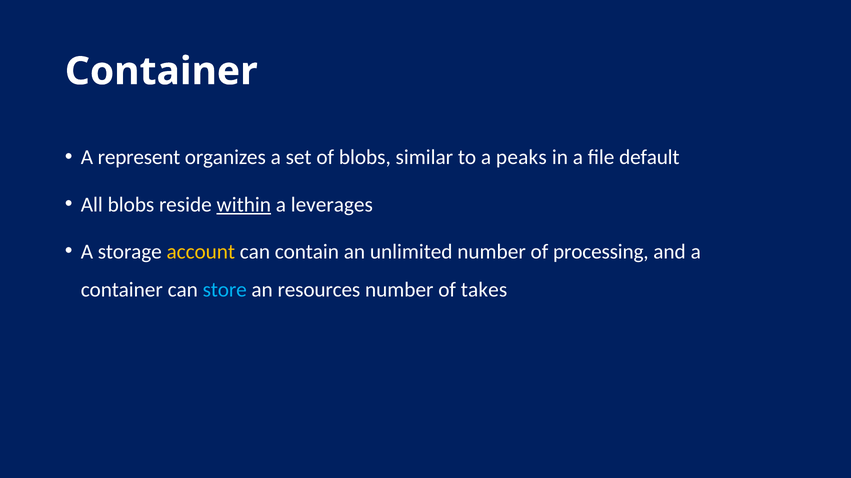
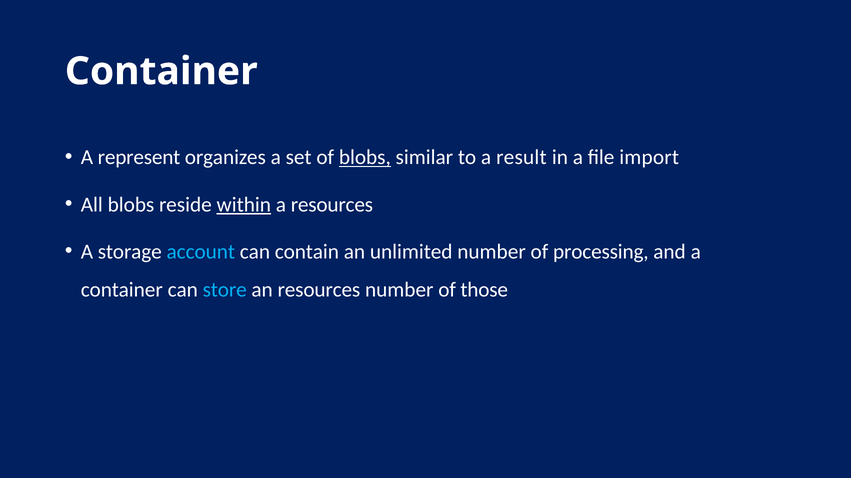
blobs at (365, 158) underline: none -> present
peaks: peaks -> result
default: default -> import
a leverages: leverages -> resources
account colour: yellow -> light blue
takes: takes -> those
